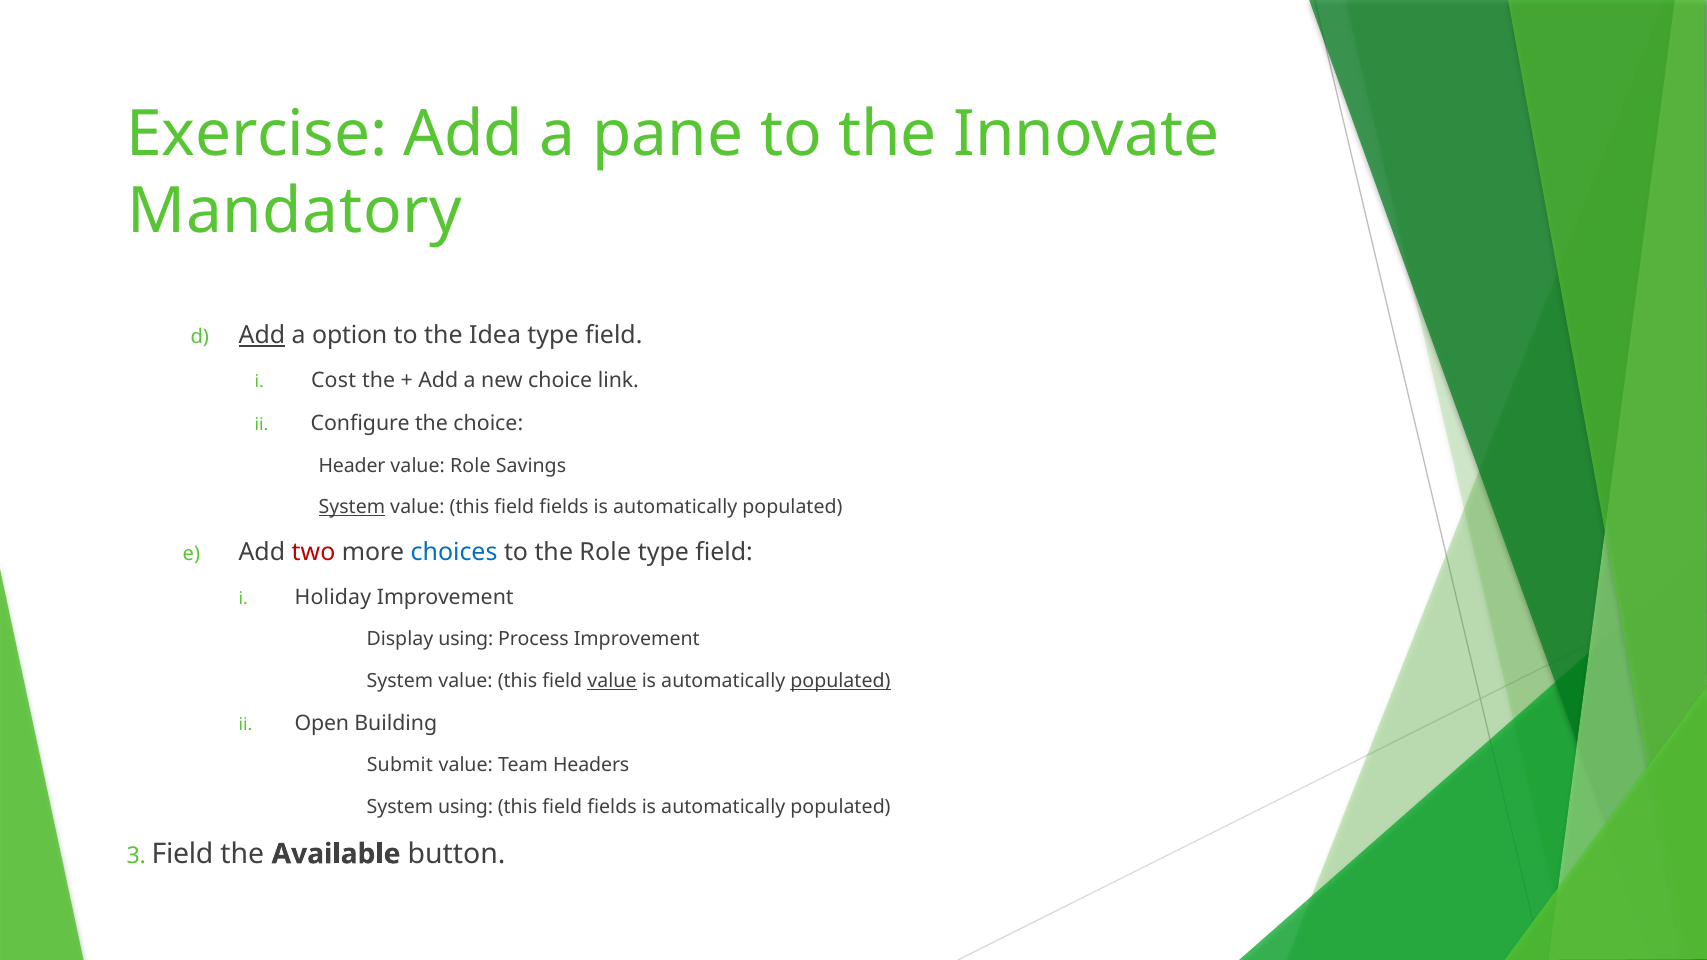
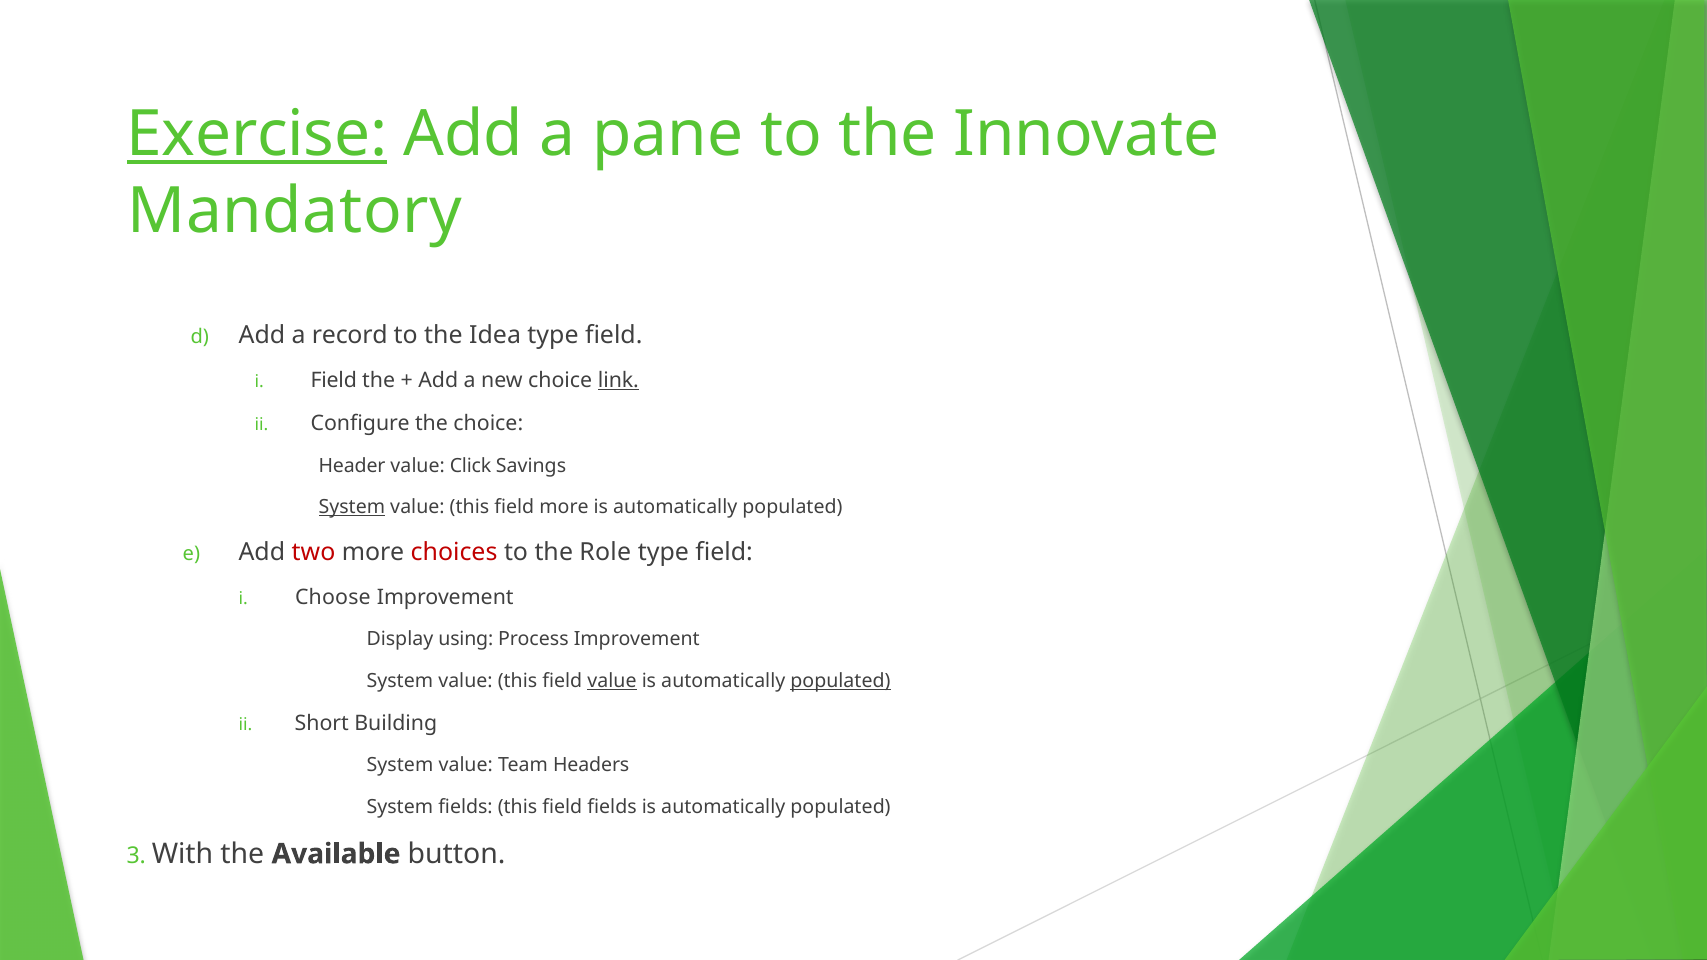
Exercise underline: none -> present
Add at (262, 335) underline: present -> none
option: option -> record
Cost at (333, 380): Cost -> Field
link underline: none -> present
value Role: Role -> Click
value this field fields: fields -> more
choices colour: blue -> red
Holiday: Holiday -> Choose
Open: Open -> Short
Submit at (400, 766): Submit -> System
System using: using -> fields
3 Field: Field -> With
